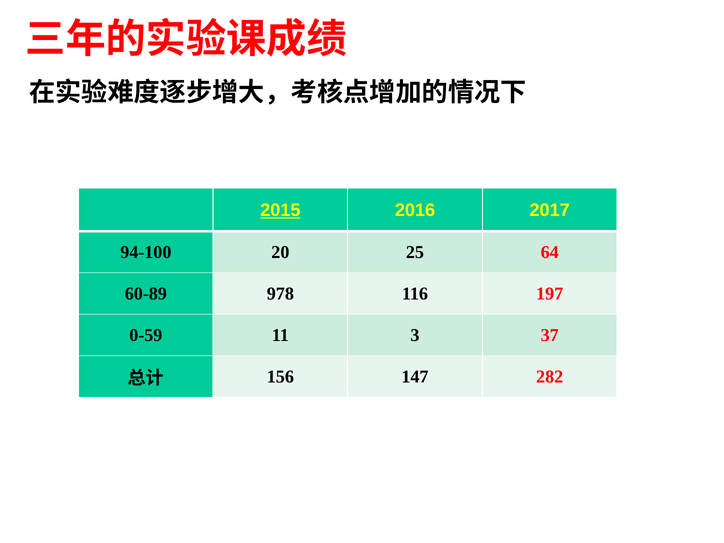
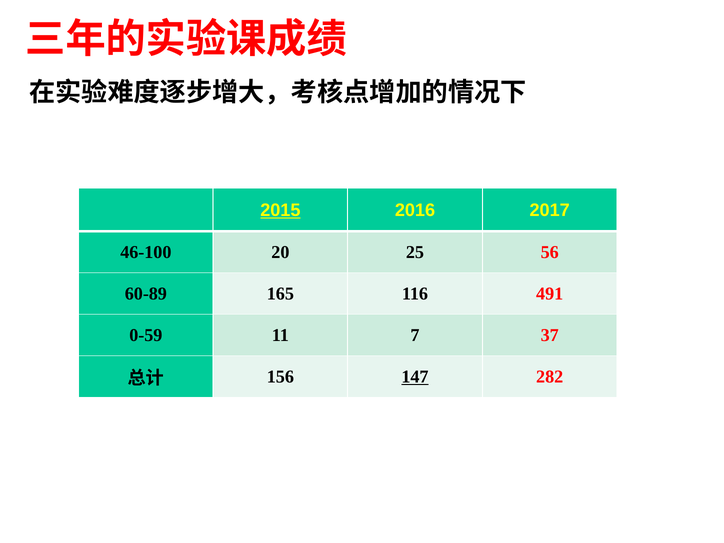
94-100: 94-100 -> 46-100
64: 64 -> 56
978: 978 -> 165
197: 197 -> 491
3: 3 -> 7
147 underline: none -> present
